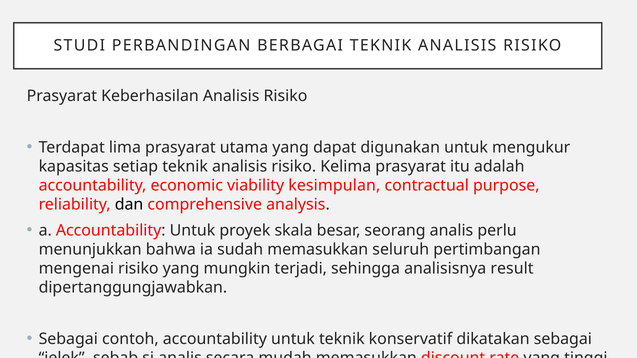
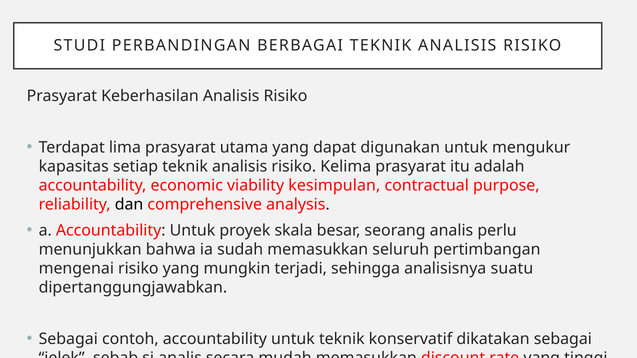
result: result -> suatu
